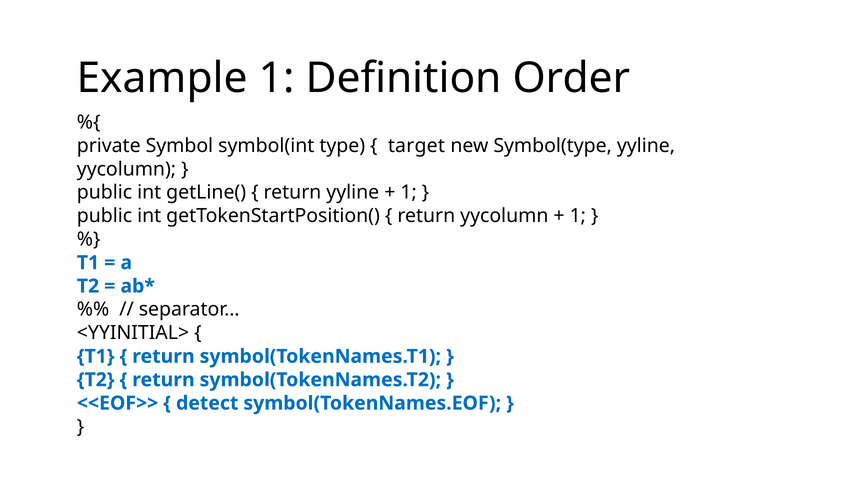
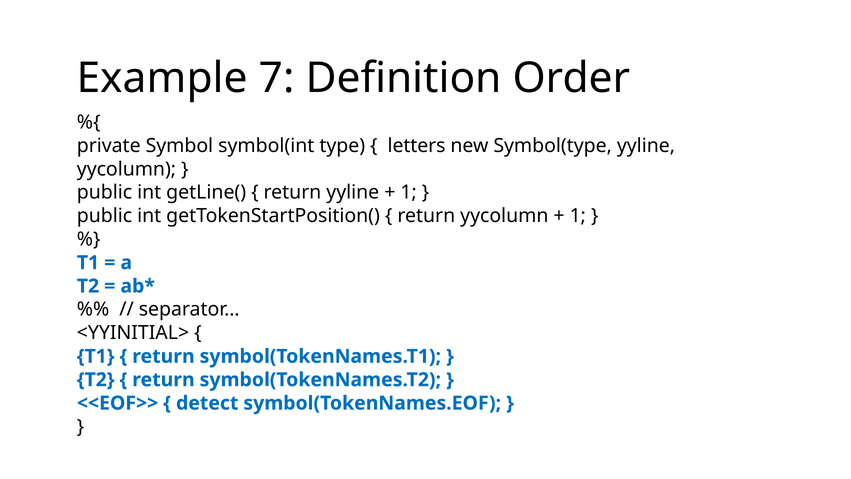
Example 1: 1 -> 7
target: target -> letters
